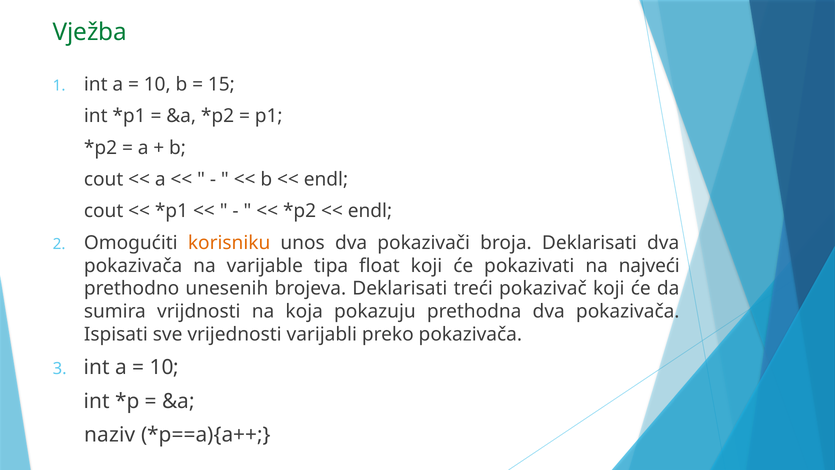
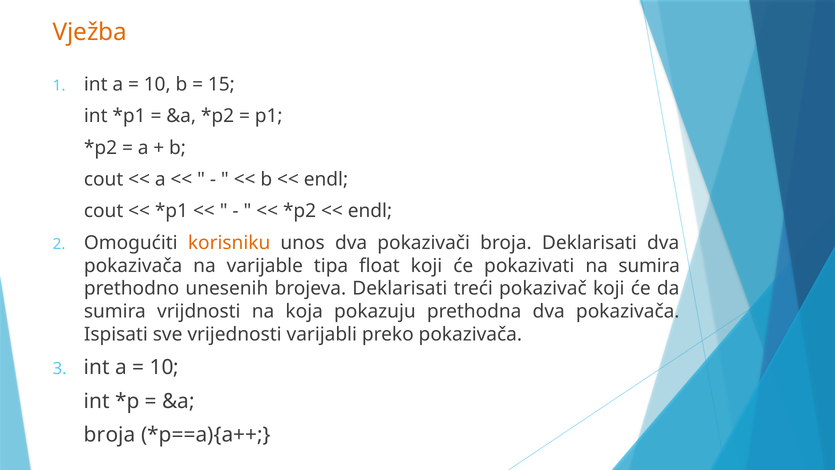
Vježba colour: green -> orange
na najveći: najveći -> sumira
naziv at (110, 435): naziv -> broja
